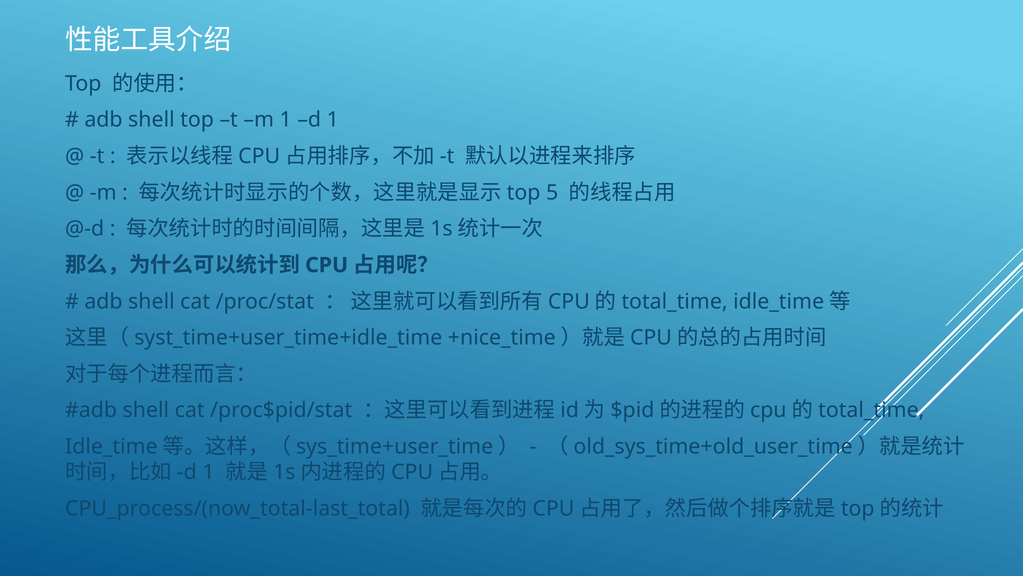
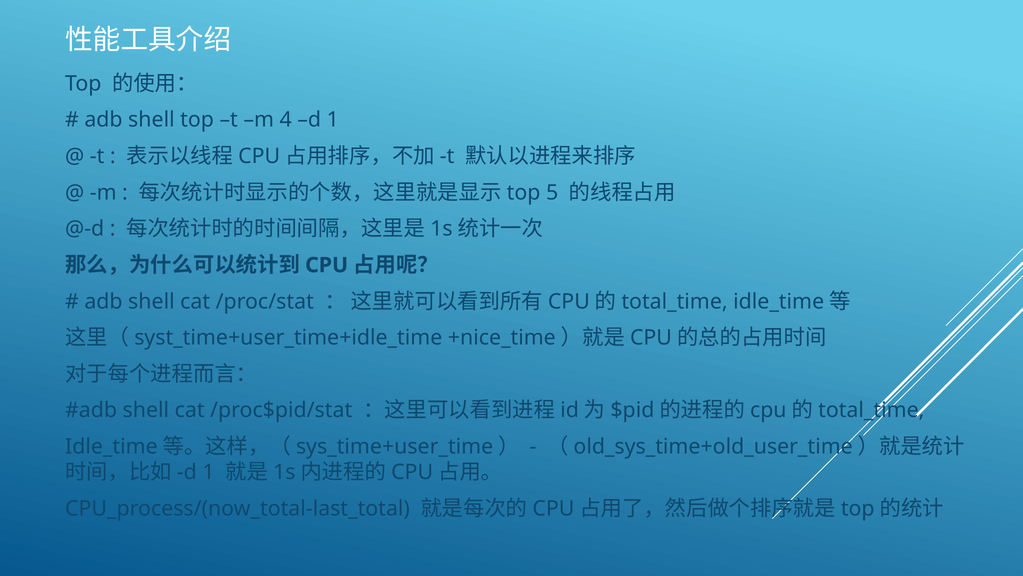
m 1: 1 -> 4
